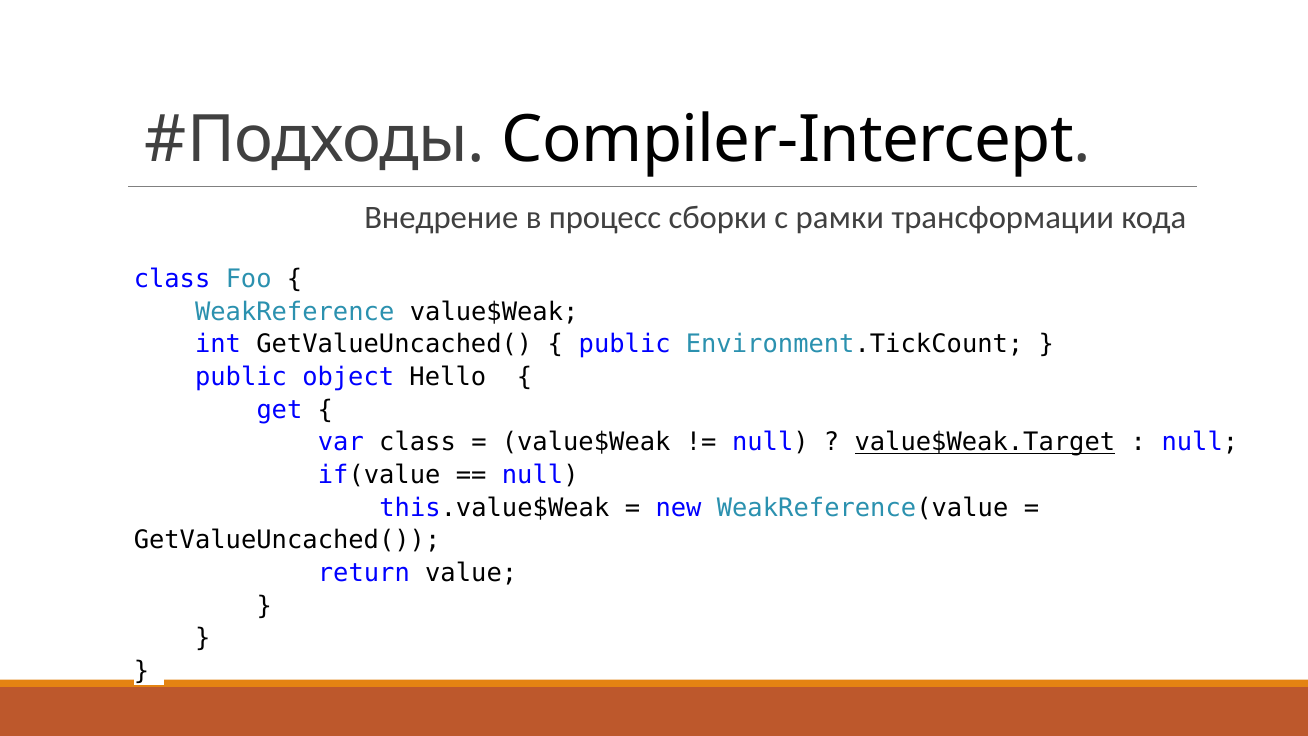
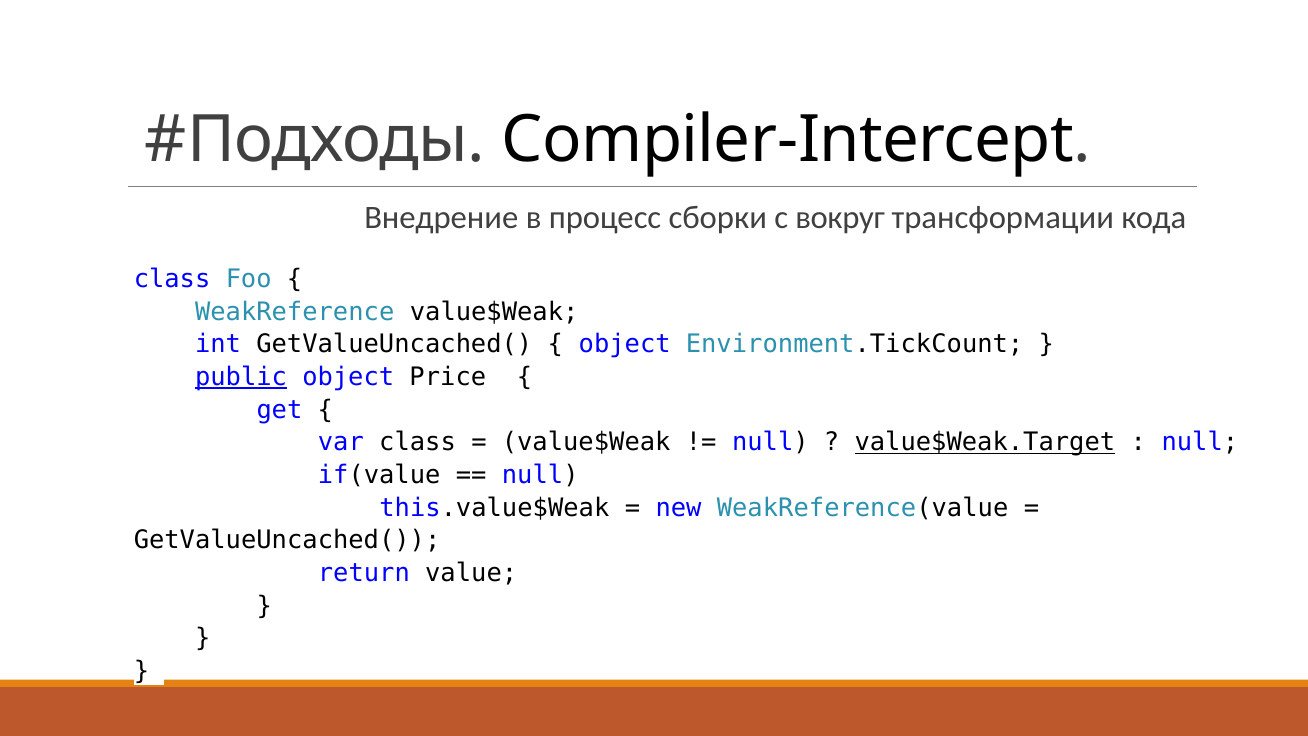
рамки: рамки -> вокруг
public at (625, 344): public -> object
public at (241, 377) underline: none -> present
Hello: Hello -> Price
